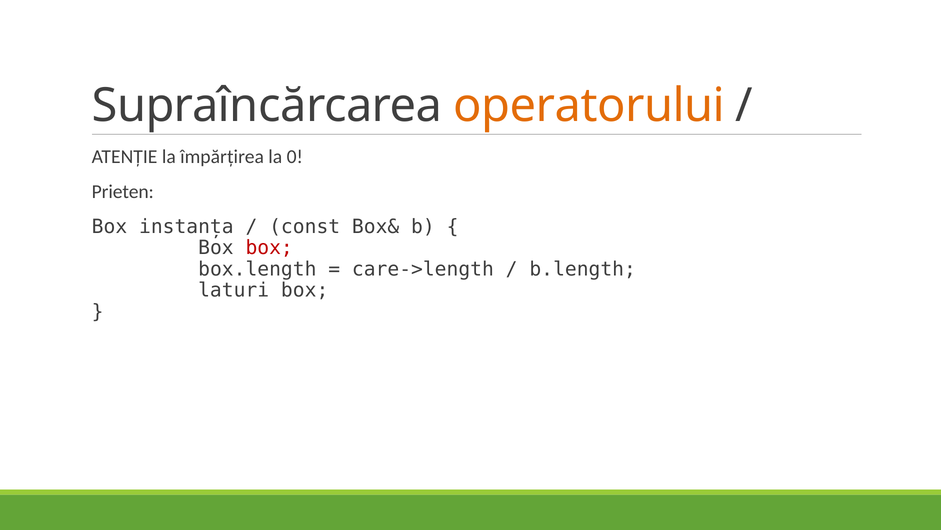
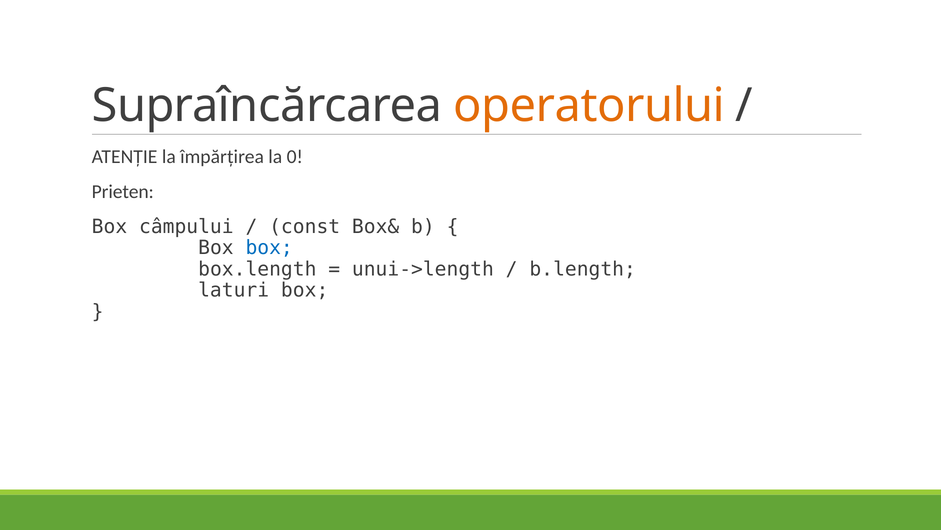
instanța: instanța -> câmpului
box at (269, 248) colour: red -> blue
care->length: care->length -> unui->length
